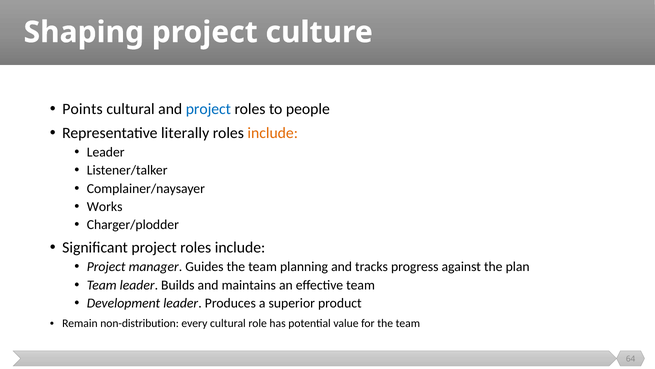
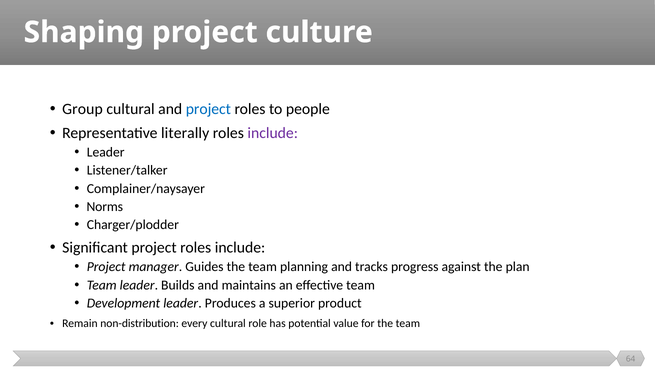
Points: Points -> Group
include at (273, 133) colour: orange -> purple
Works: Works -> Norms
